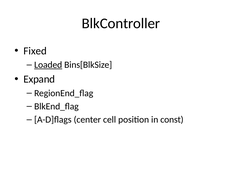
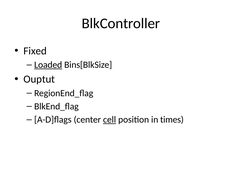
Expand: Expand -> Ouptut
cell underline: none -> present
const: const -> times
